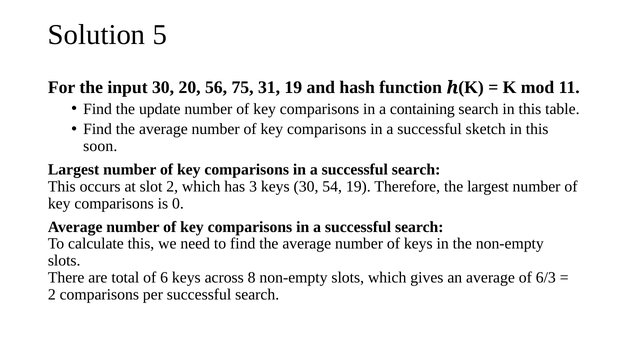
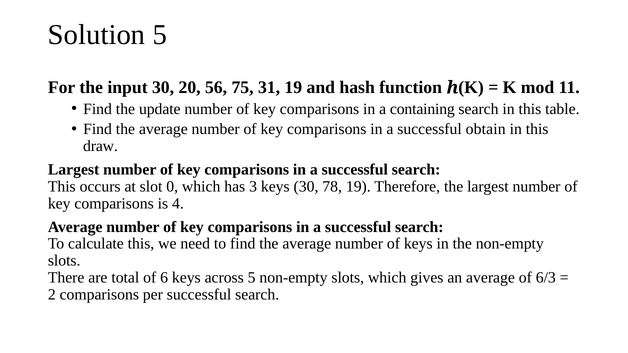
sketch: sketch -> obtain
soon: soon -> draw
slot 2: 2 -> 0
54: 54 -> 78
0: 0 -> 4
across 8: 8 -> 5
